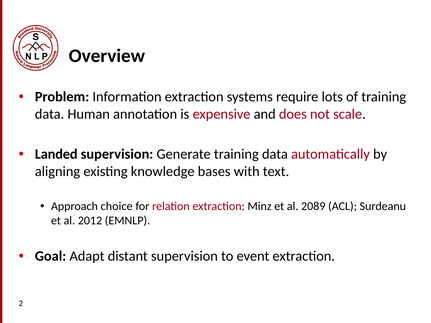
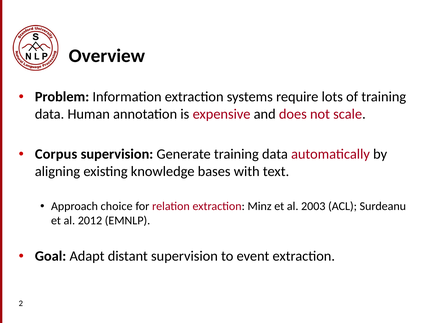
Landed: Landed -> Corpus
2089: 2089 -> 2003
